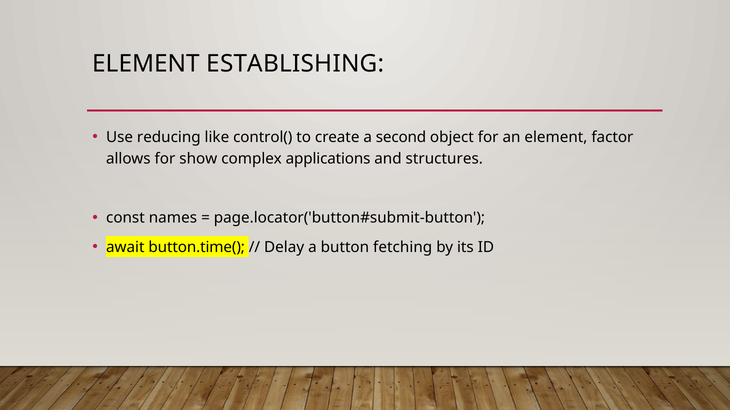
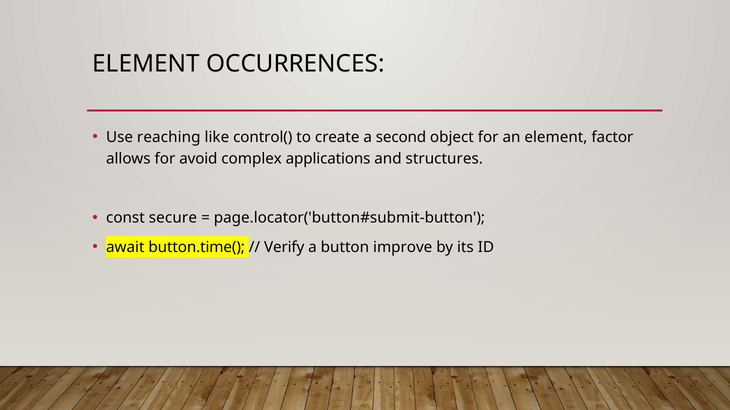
ESTABLISHING: ESTABLISHING -> OCCURRENCES
reducing: reducing -> reaching
show: show -> avoid
names: names -> secure
Delay: Delay -> Verify
fetching: fetching -> improve
